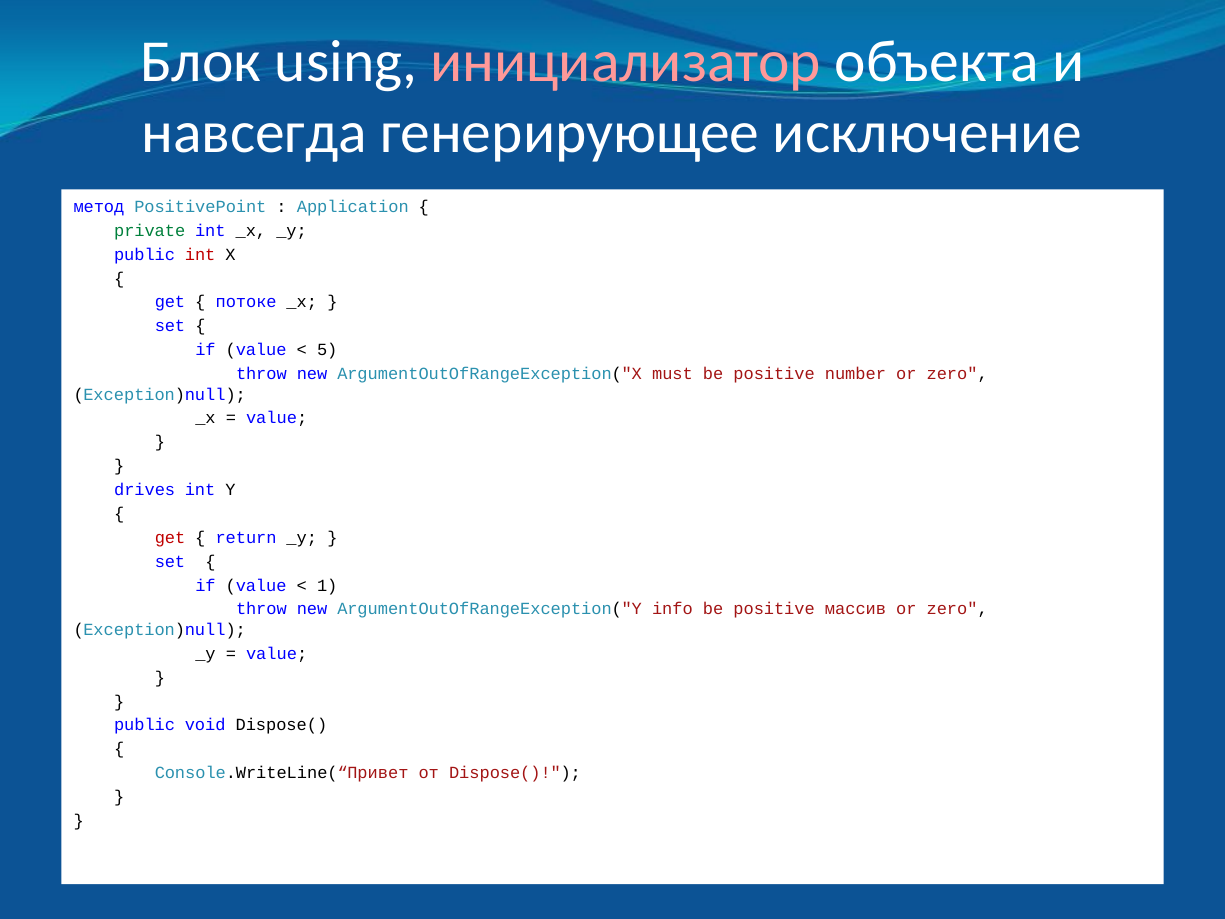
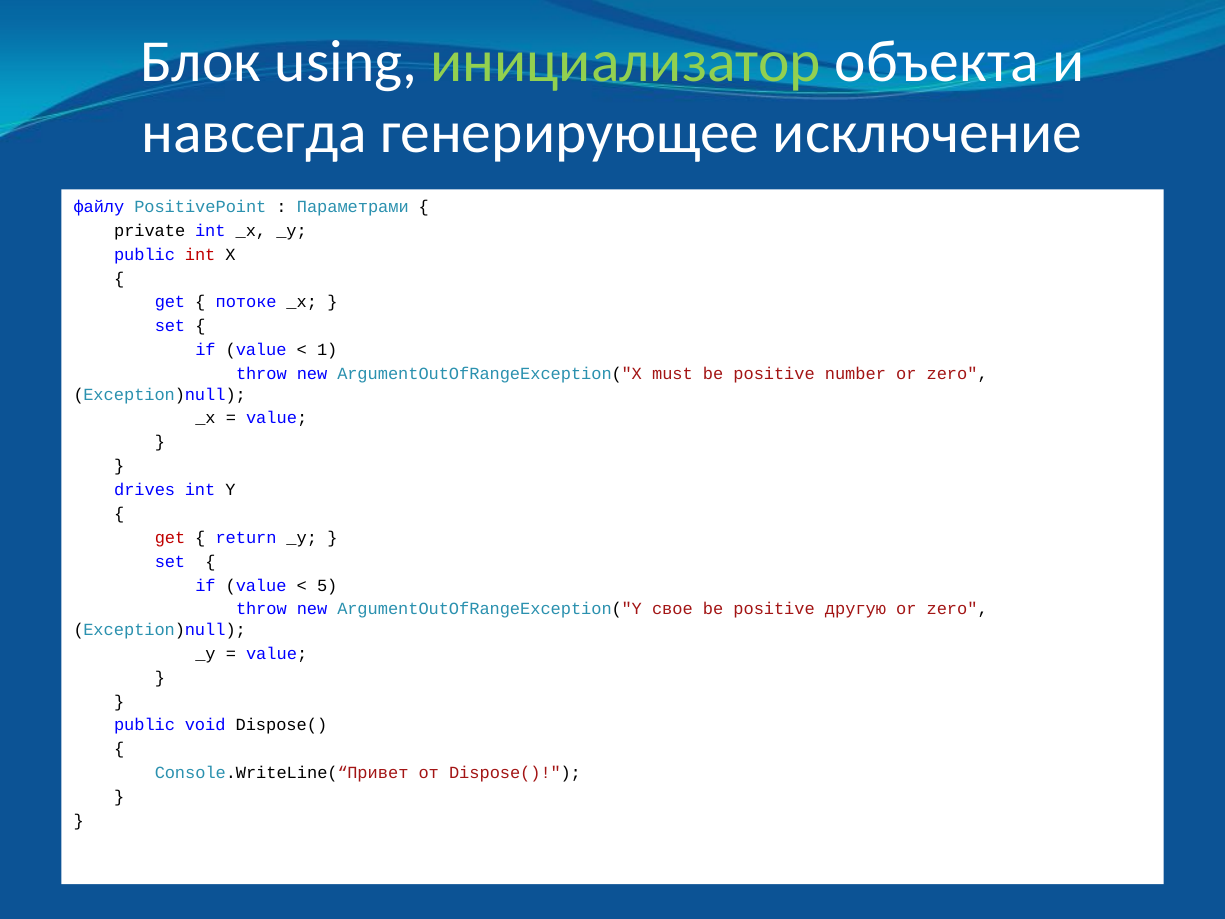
инициализатор colour: pink -> light green
метод: метод -> файлу
Application: Application -> Параметрами
private colour: green -> black
5: 5 -> 1
1: 1 -> 5
info: info -> свое
массив: массив -> другую
